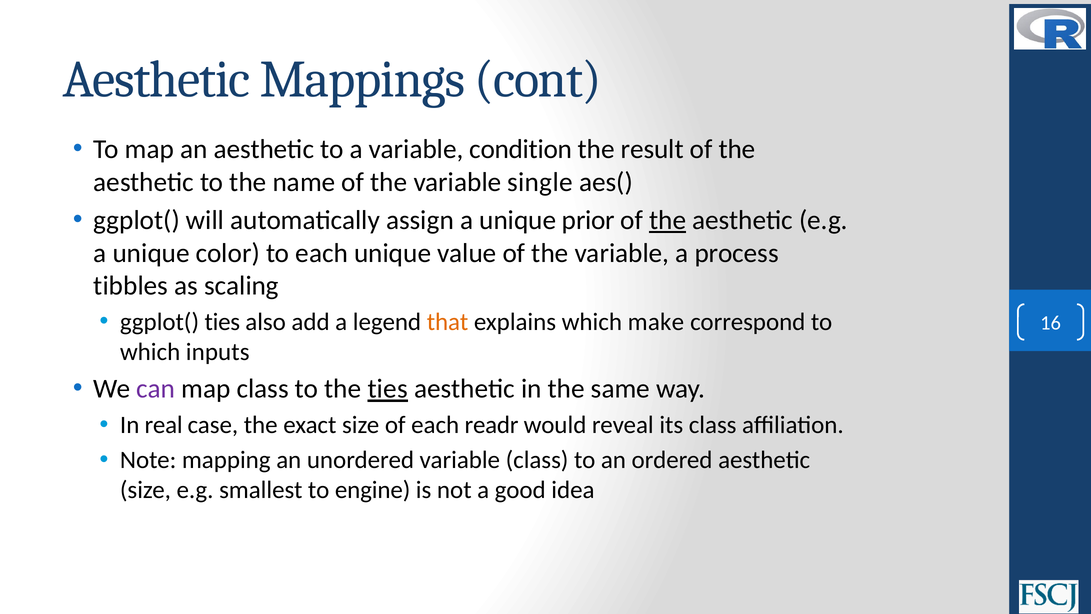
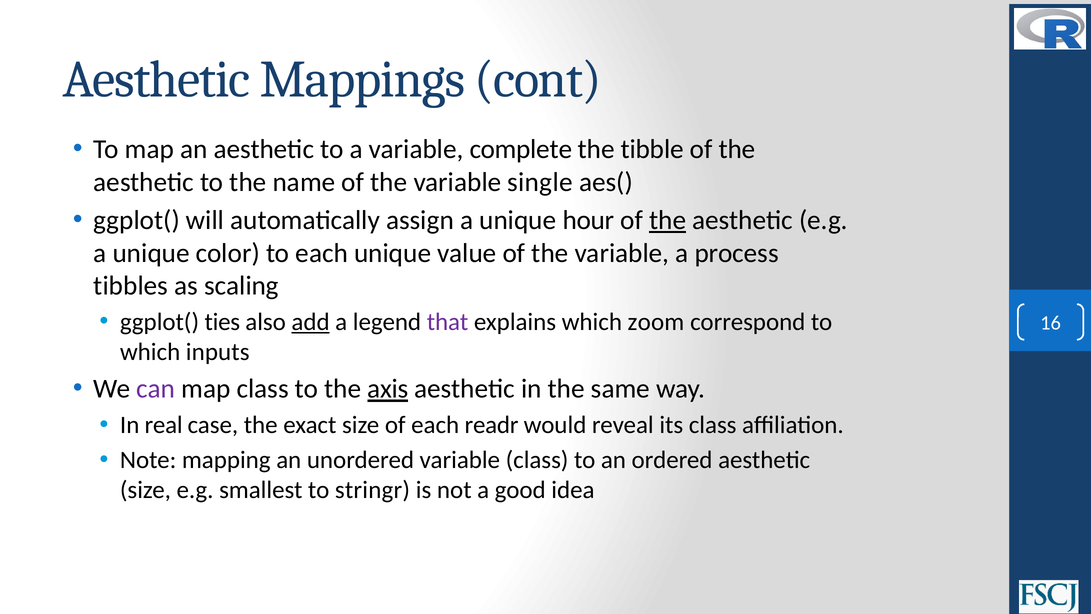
condition: condition -> complete
result: result -> tibble
prior: prior -> hour
add underline: none -> present
that colour: orange -> purple
make: make -> zoom
the ties: ties -> axis
engine: engine -> stringr
